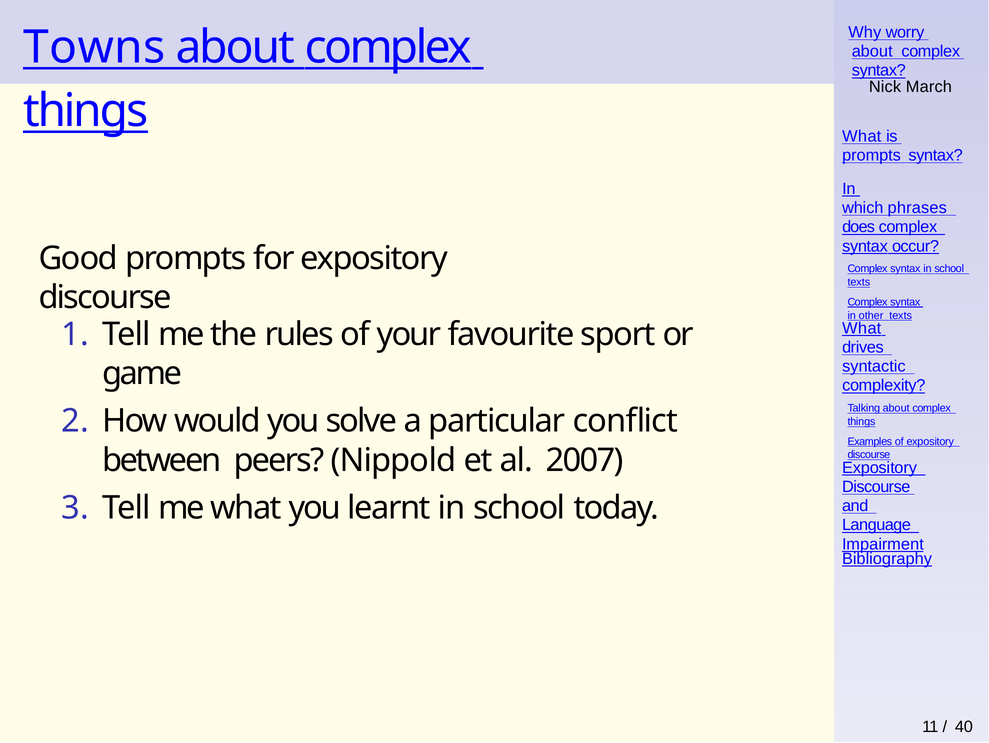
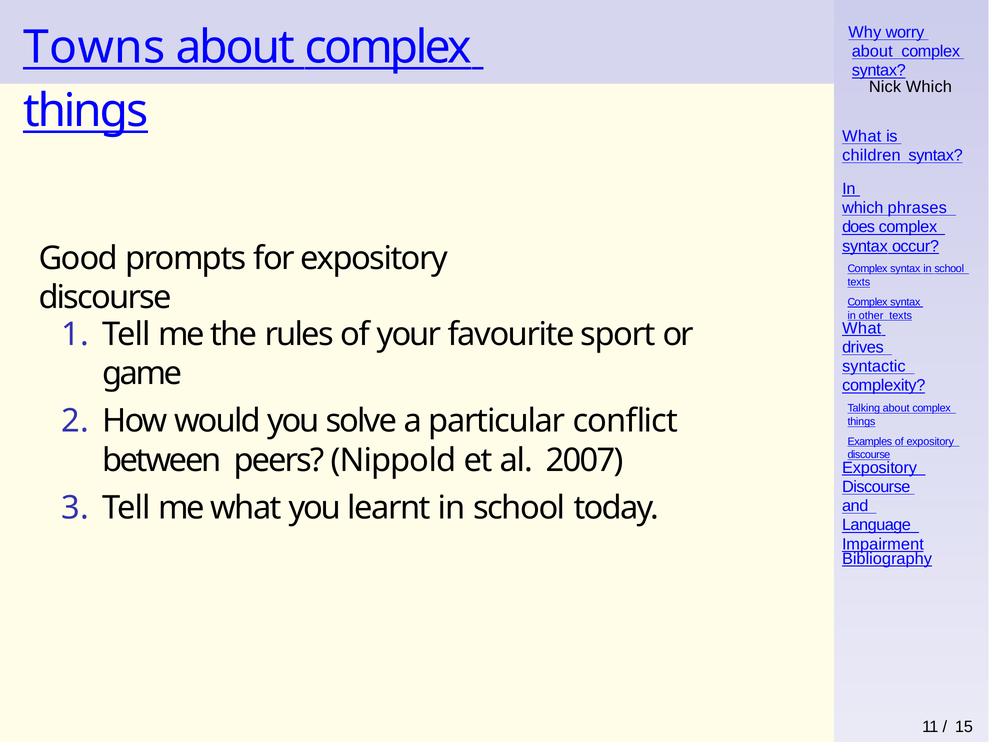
Nick March: March -> Which
prompts at (872, 155): prompts -> children
40: 40 -> 15
